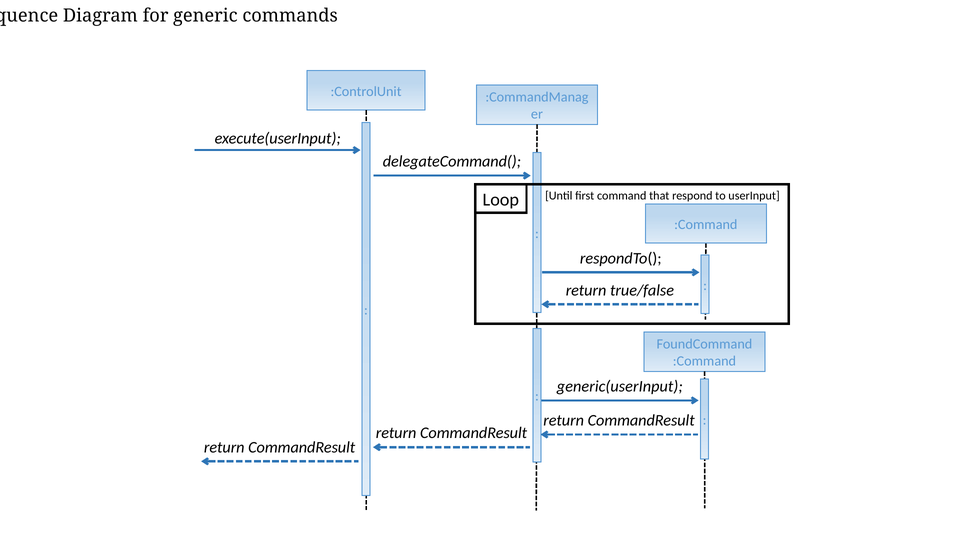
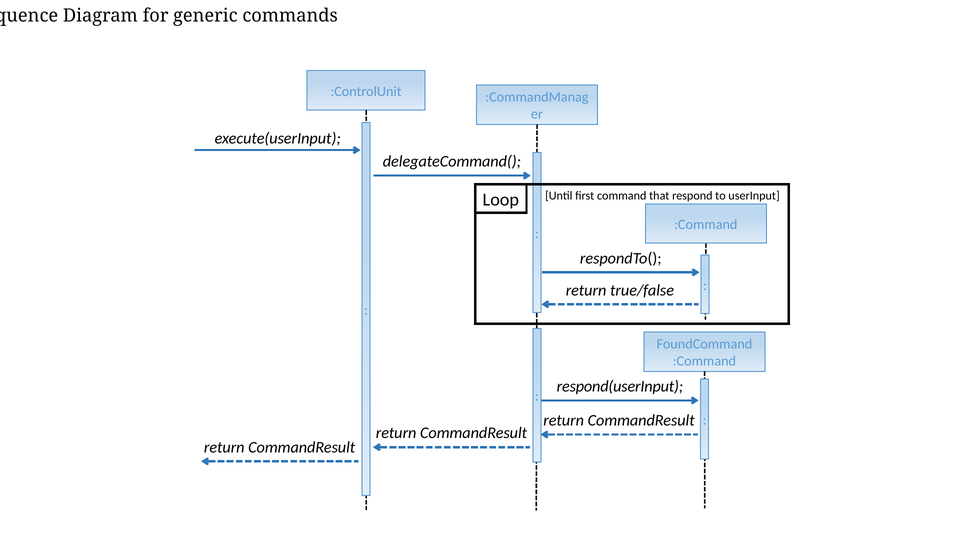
generic(userInput: generic(userInput -> respond(userInput
